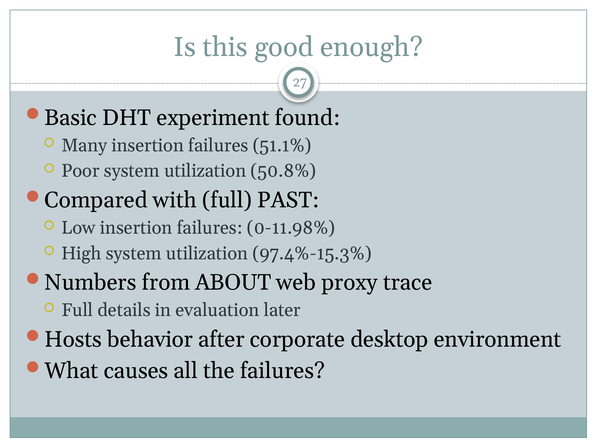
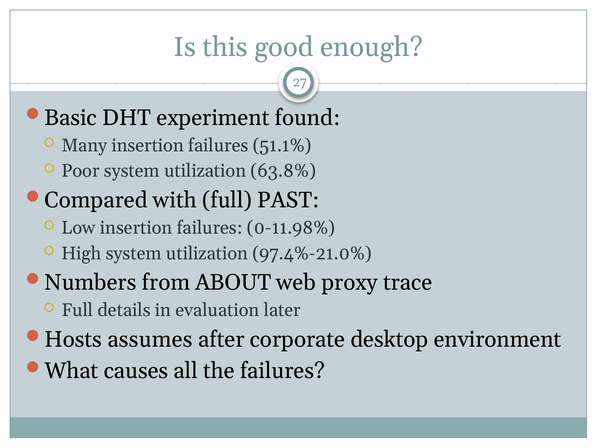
50.8%: 50.8% -> 63.8%
97.4%-15.3%: 97.4%-15.3% -> 97.4%-21.0%
behavior: behavior -> assumes
